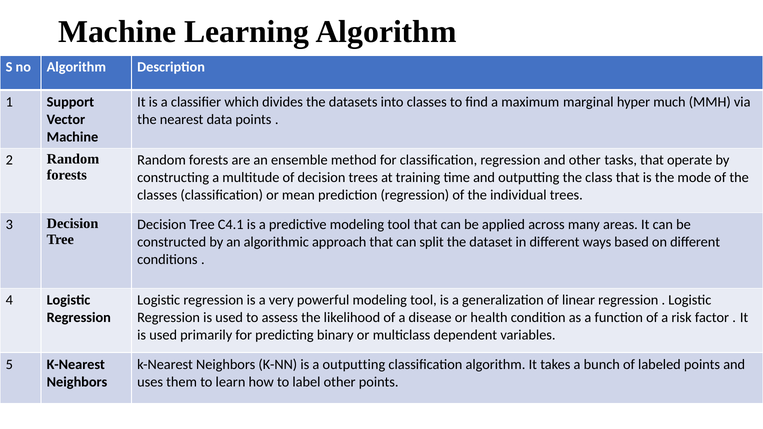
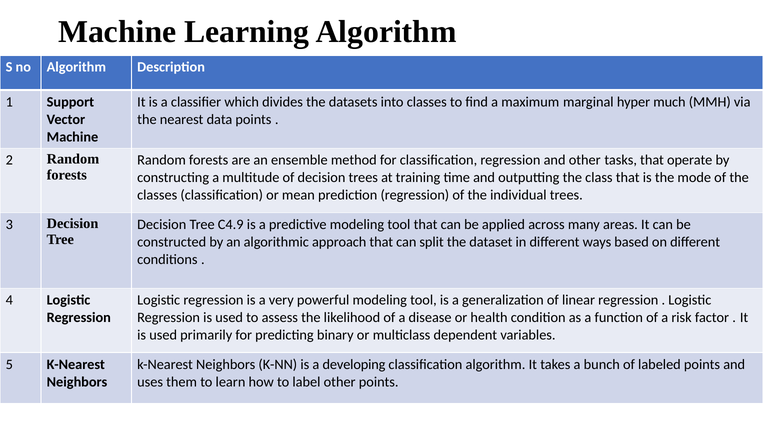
C4.1: C4.1 -> C4.9
a outputting: outputting -> developing
